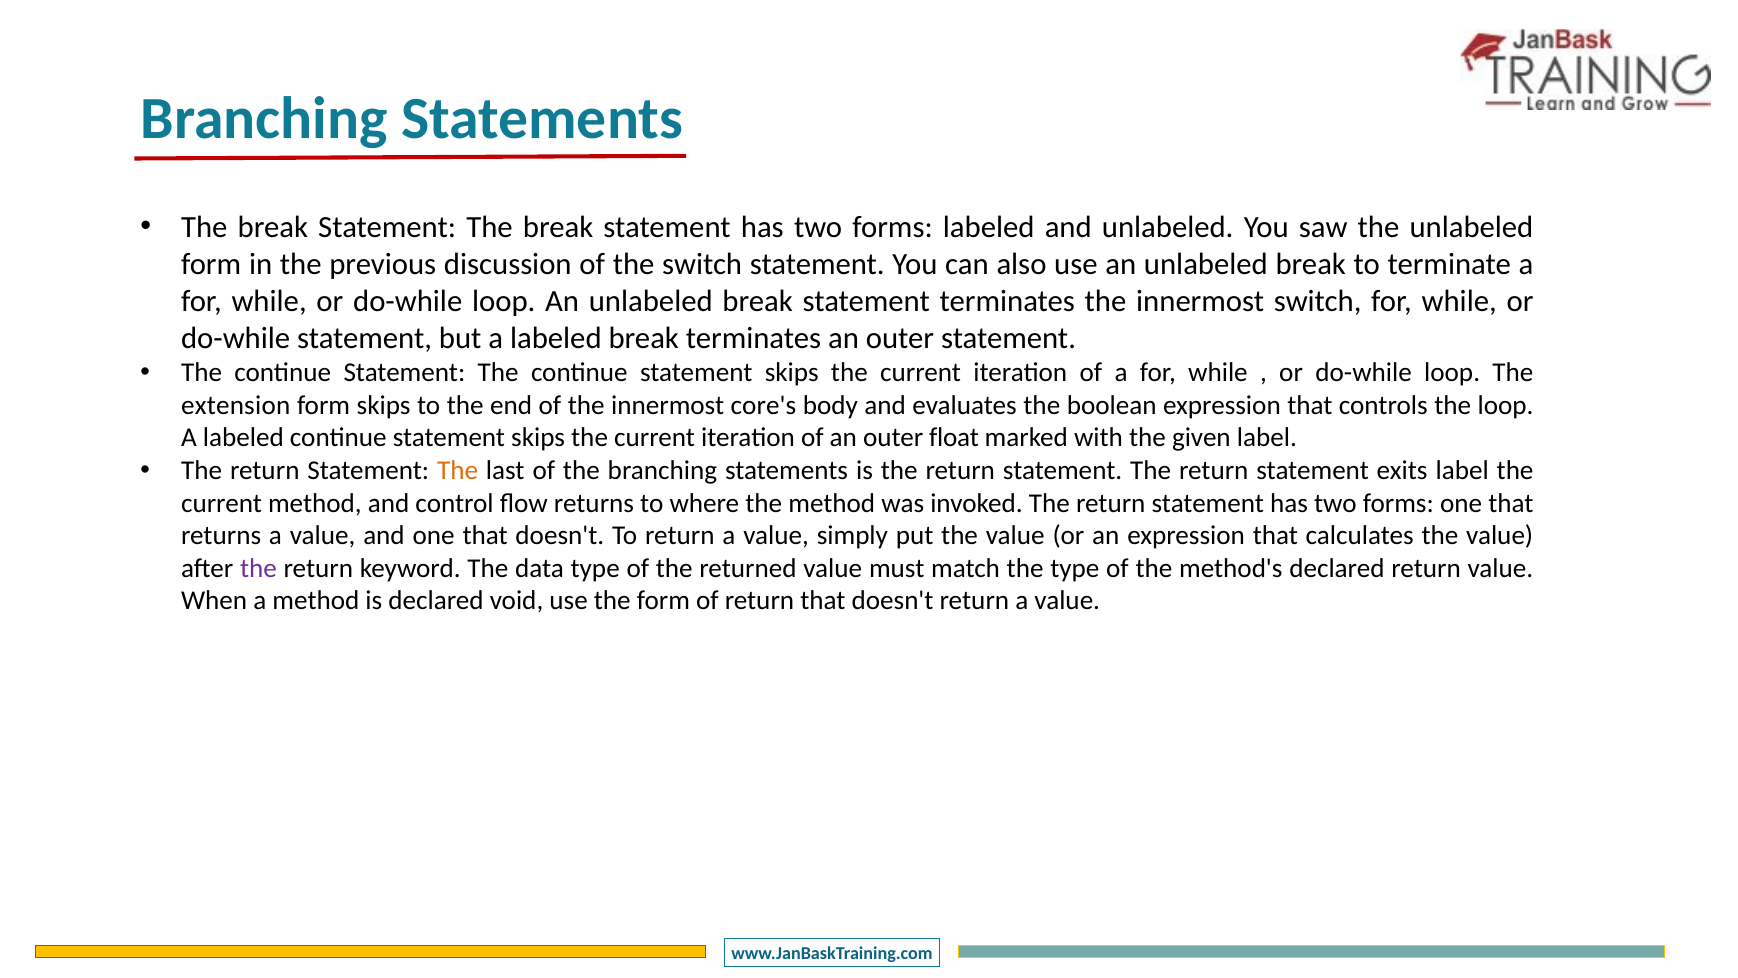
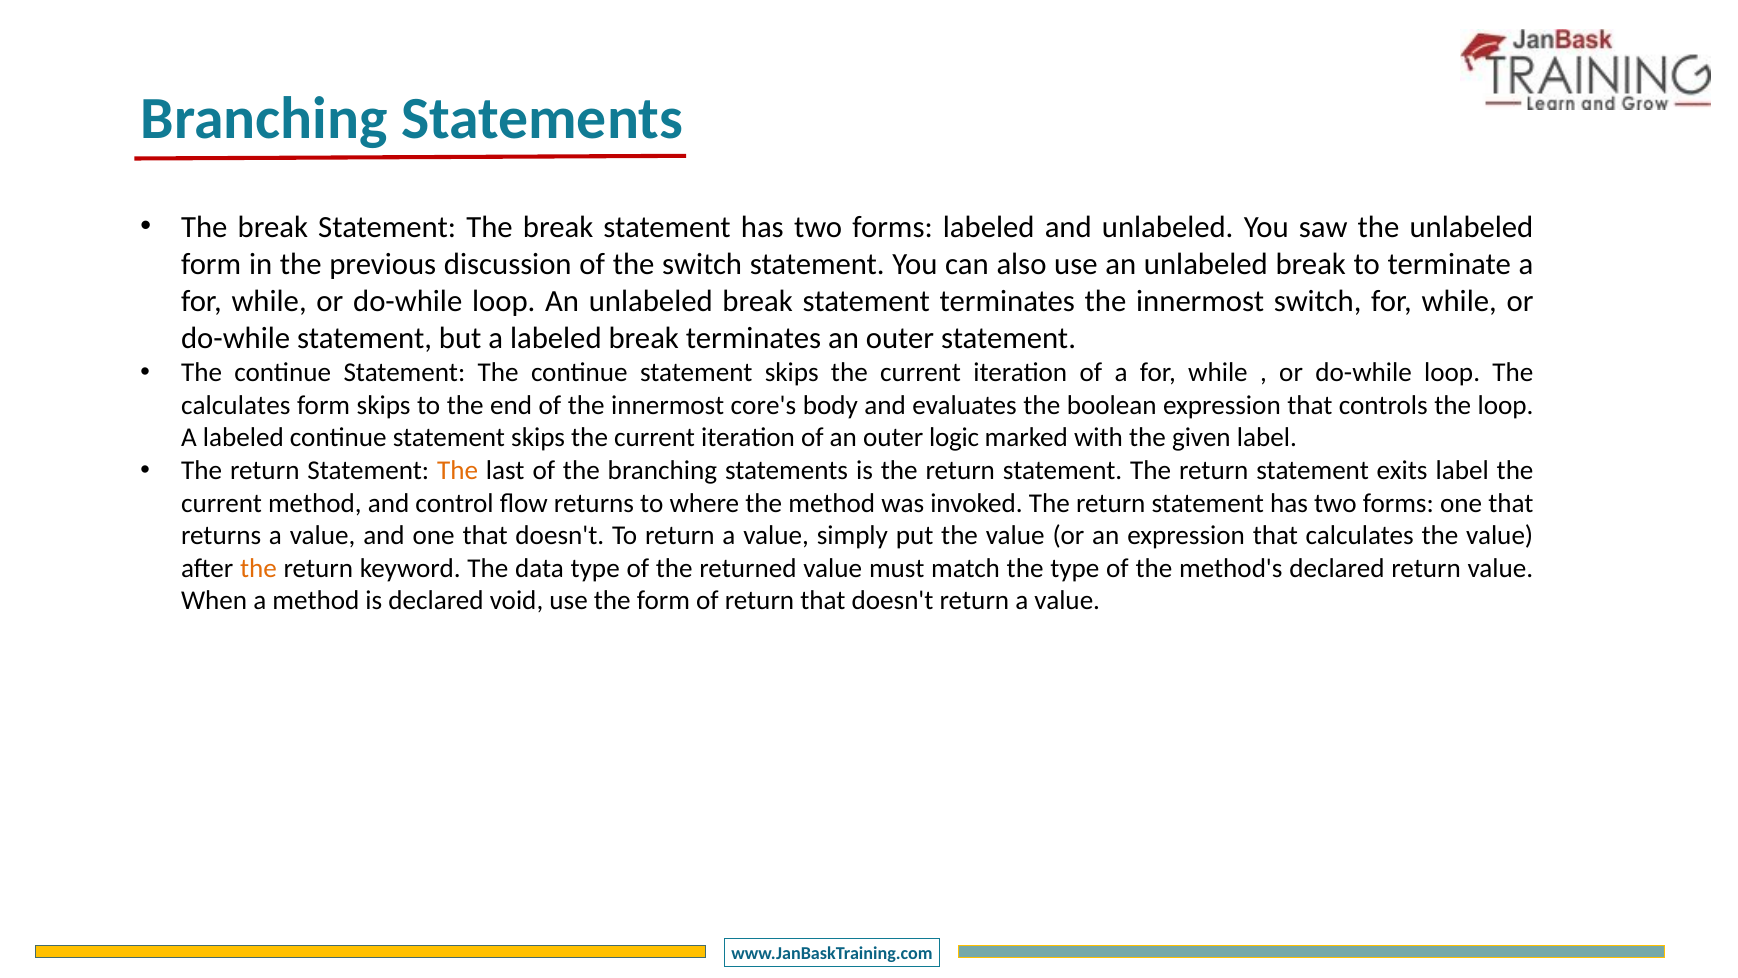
extension at (236, 405): extension -> calculates
float: float -> logic
the at (258, 568) colour: purple -> orange
